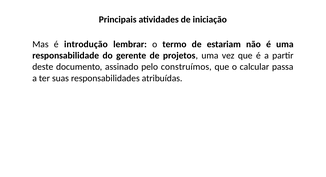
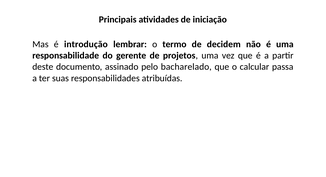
estariam: estariam -> decidem
construímos: construímos -> bacharelado
